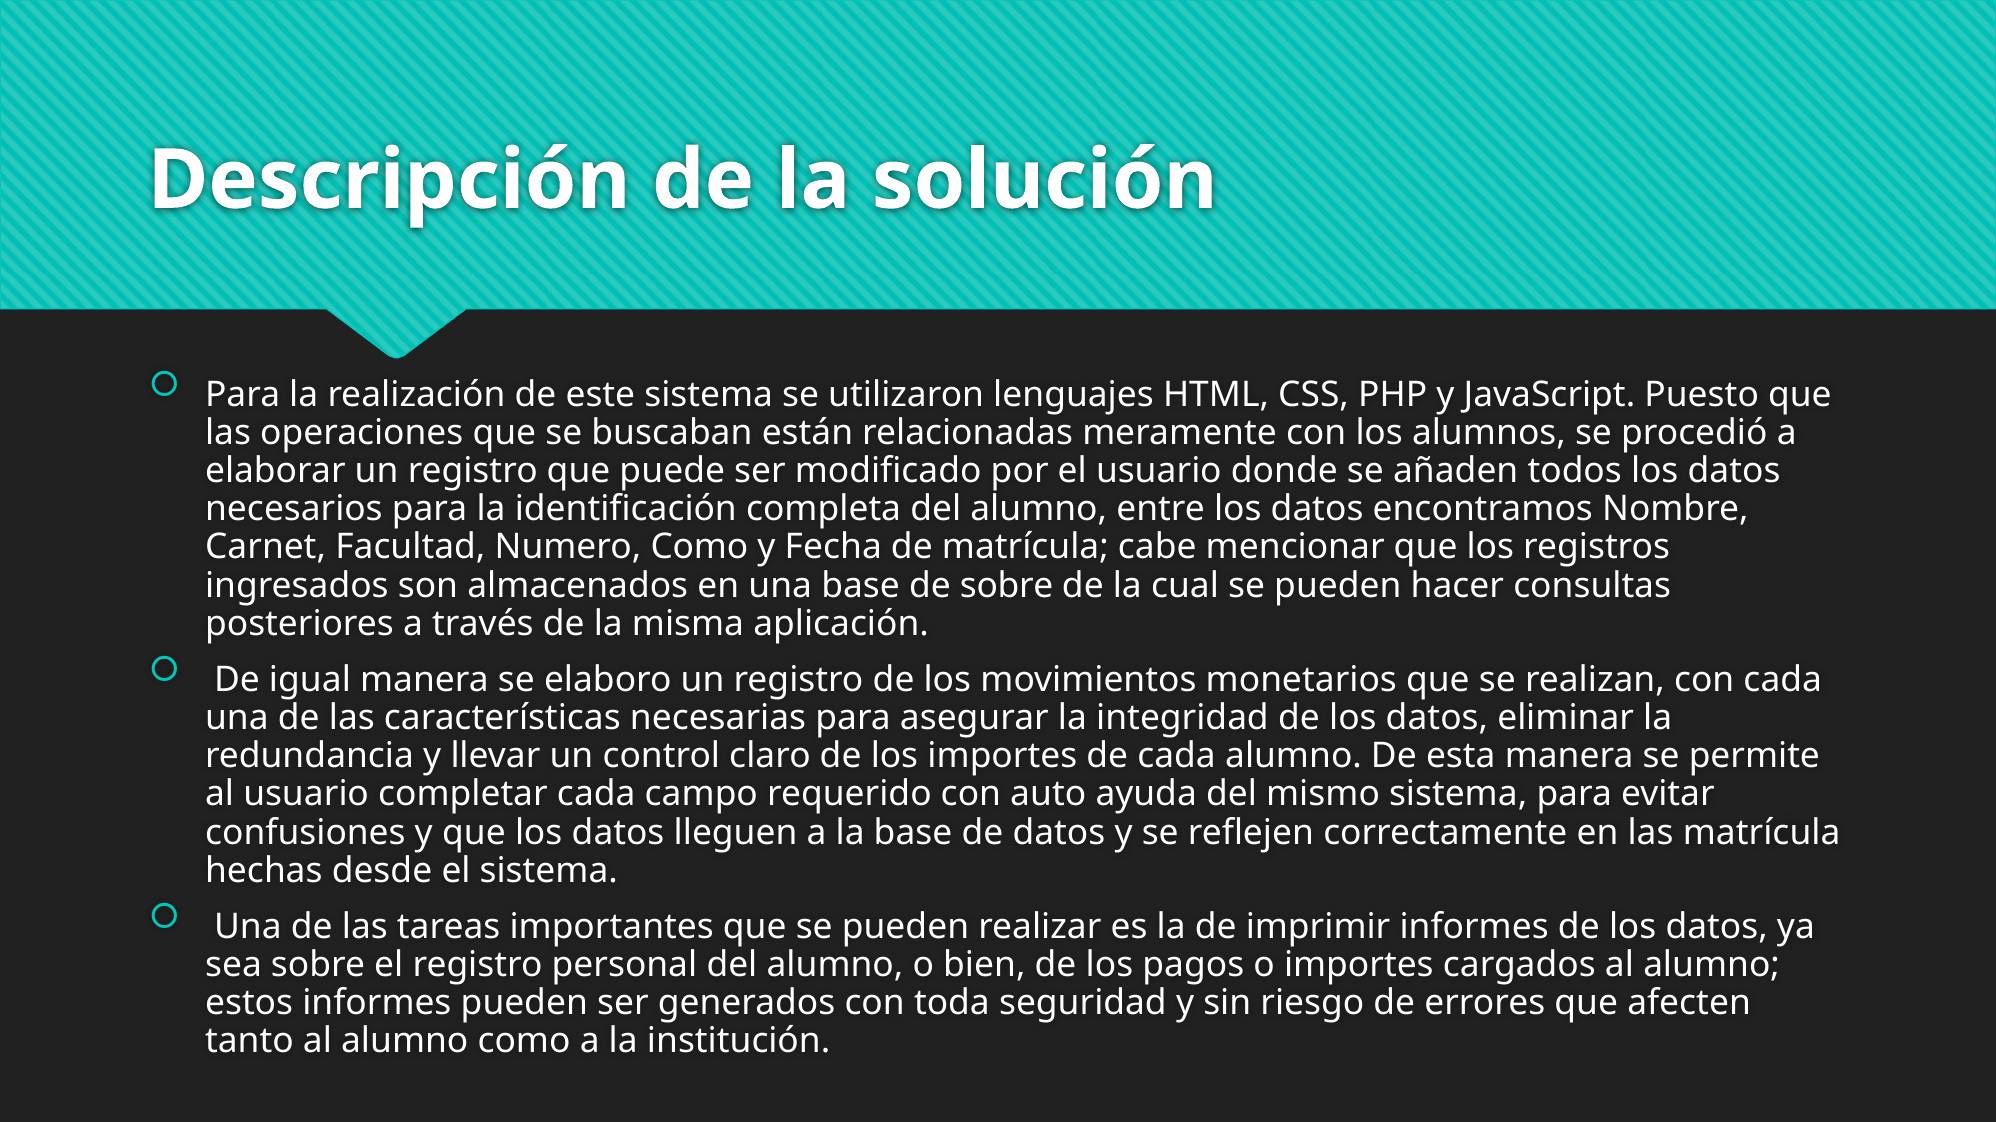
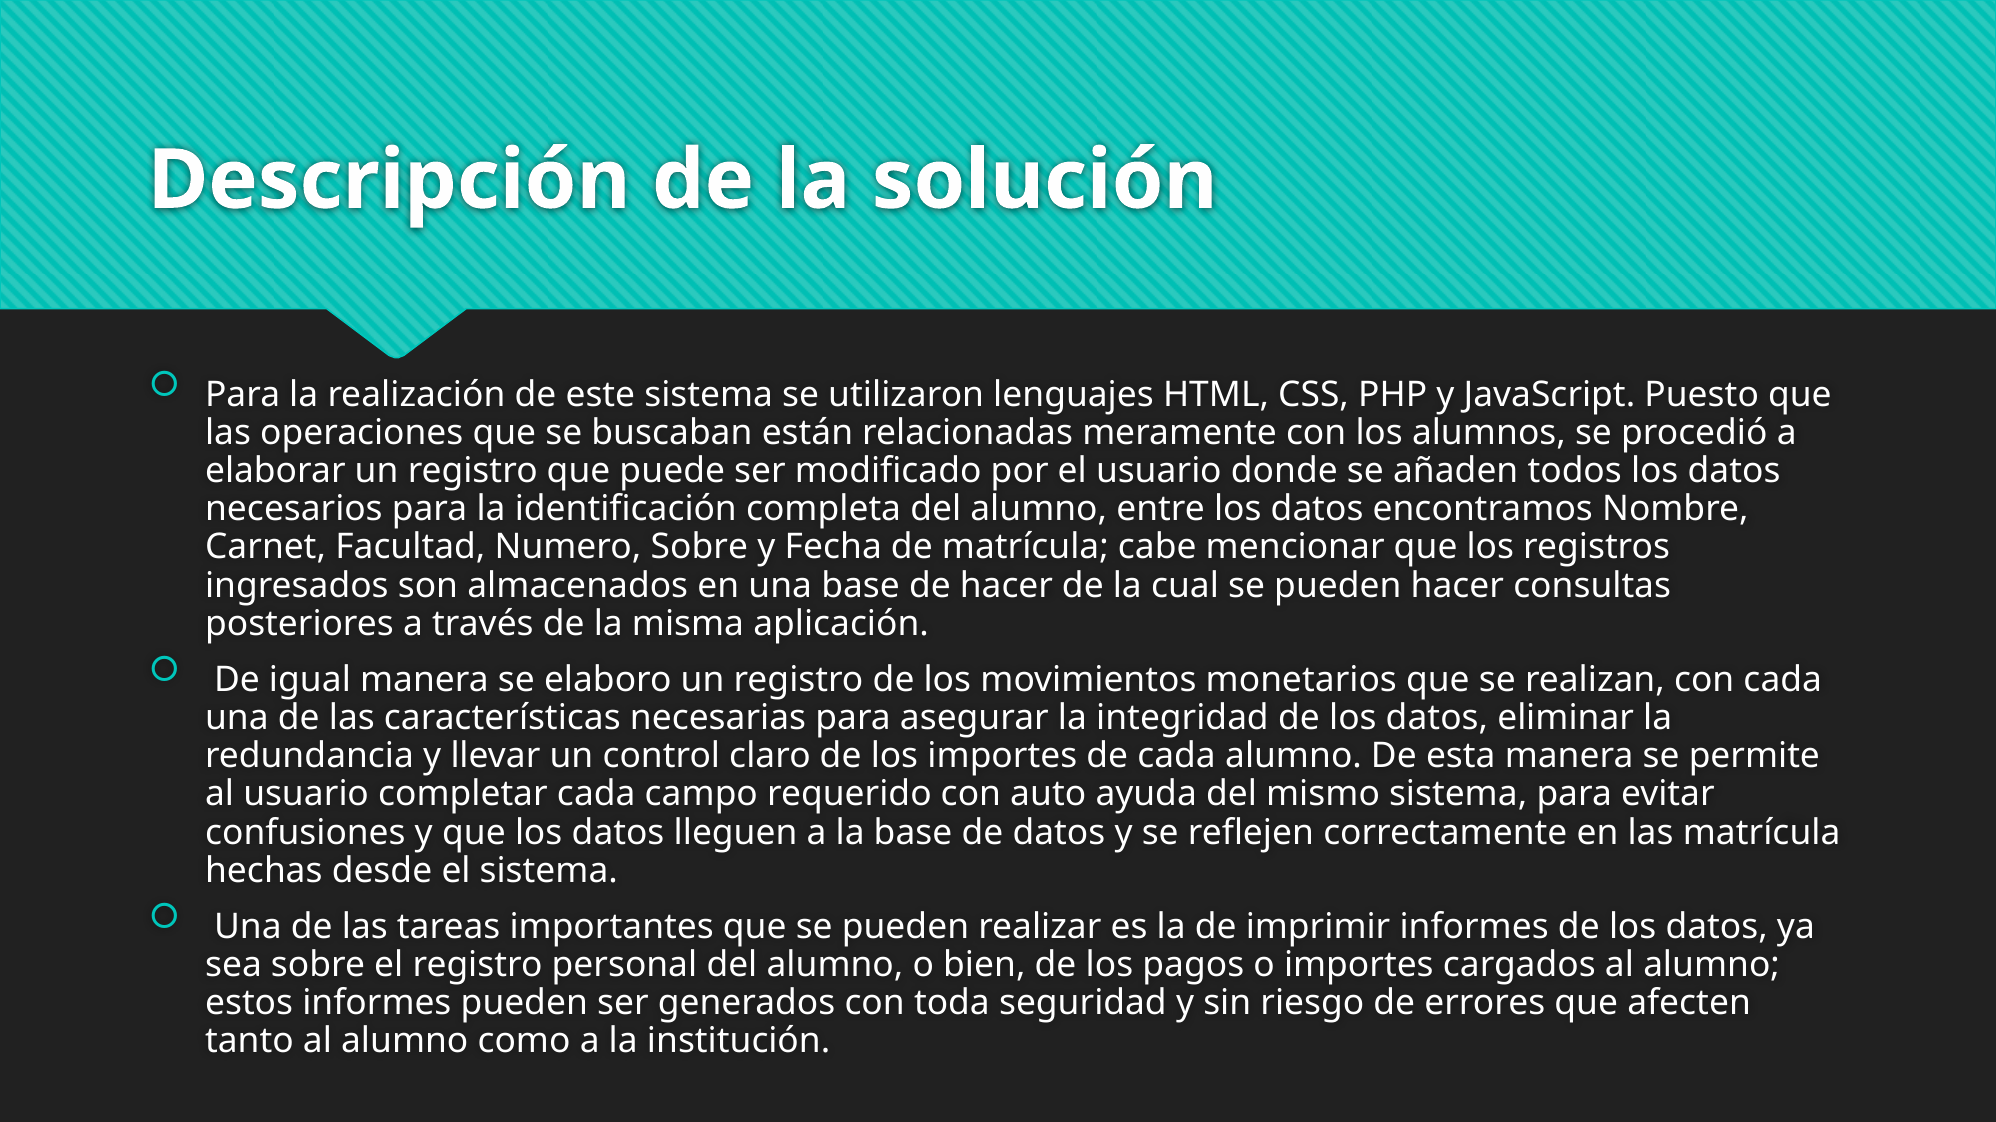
Numero Como: Como -> Sobre
de sobre: sobre -> hacer
